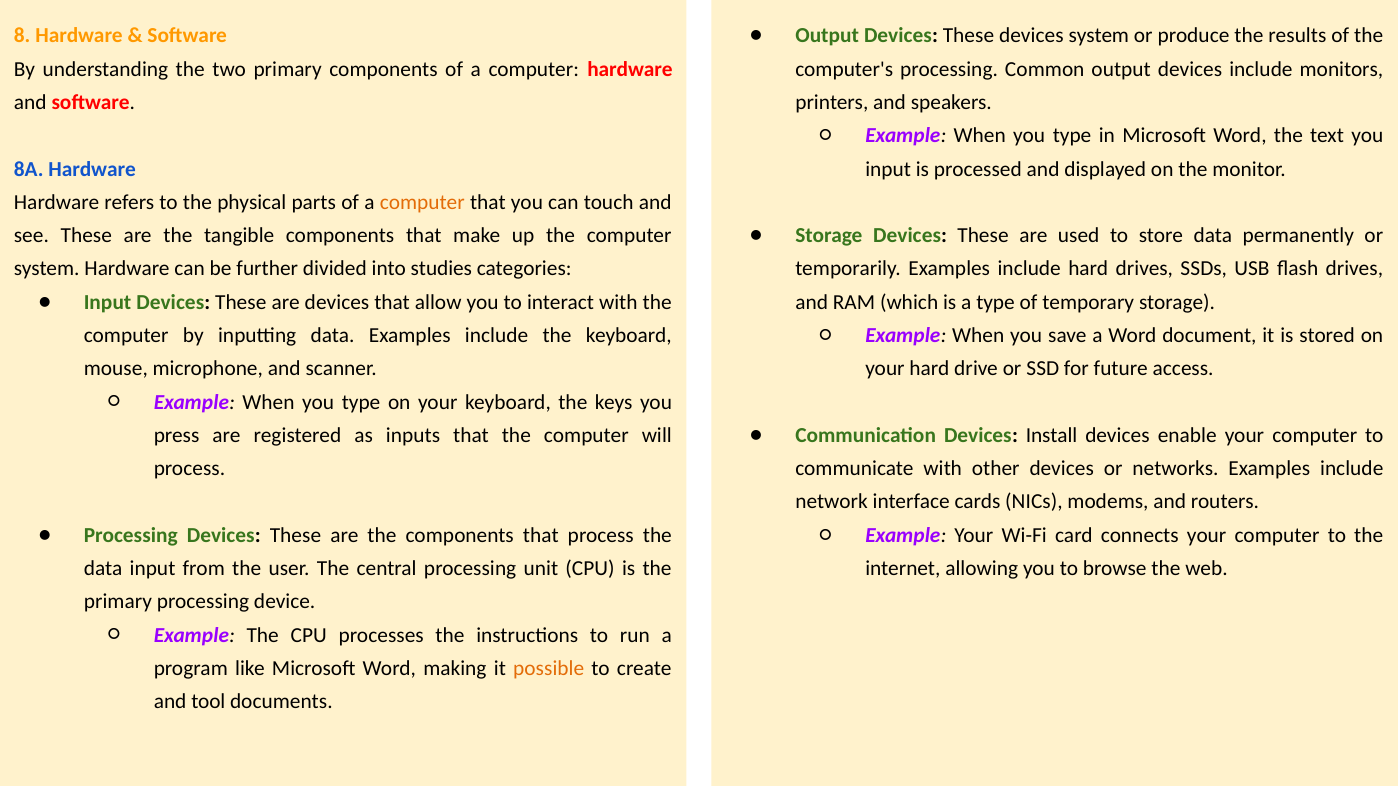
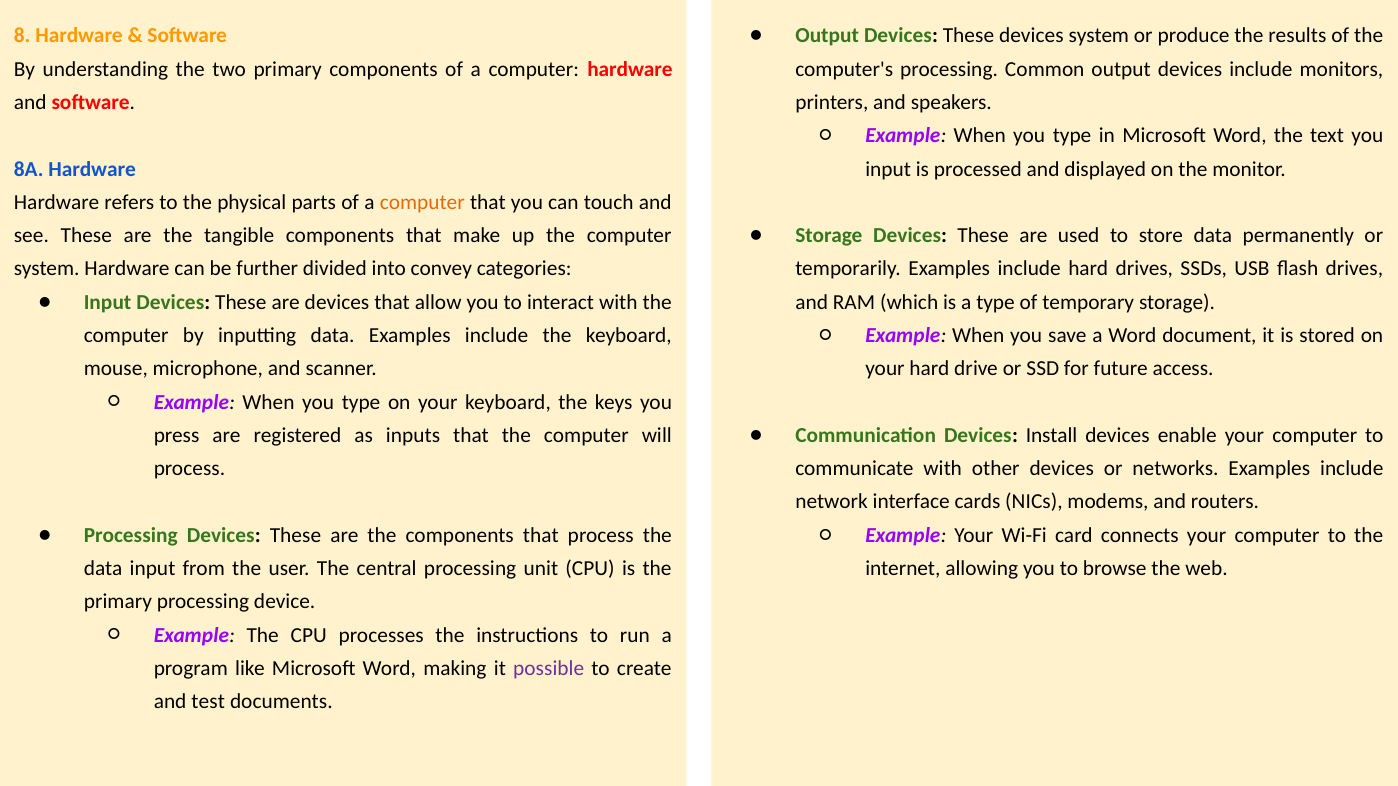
studies: studies -> convey
possible colour: orange -> purple
tool: tool -> test
